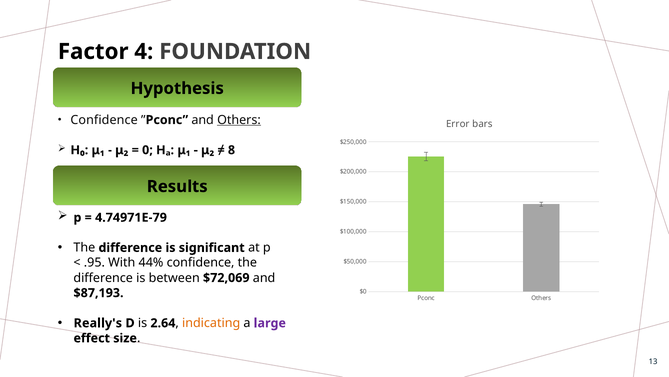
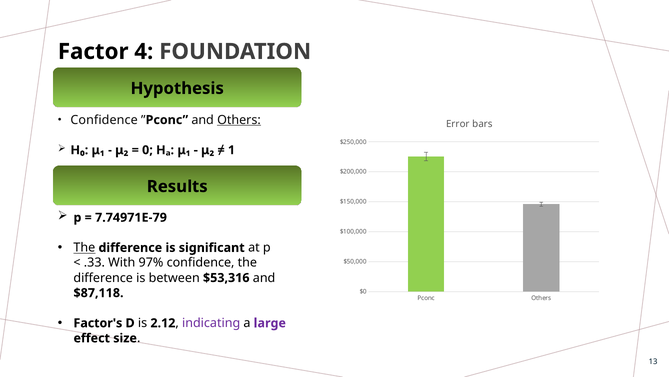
8: 8 -> 1
4.74971E-79: 4.74971E-79 -> 7.74971E-79
The at (84, 247) underline: none -> present
.95: .95 -> .33
44%: 44% -> 97%
$72,069: $72,069 -> $53,316
$87,193: $87,193 -> $87,118
Really's: Really's -> Factor's
2.64: 2.64 -> 2.12
indicating colour: orange -> purple
